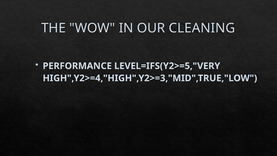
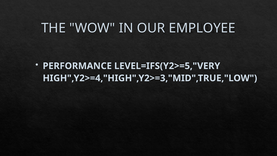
CLEANING: CLEANING -> EMPLOYEE
